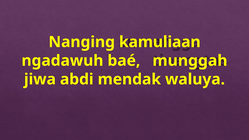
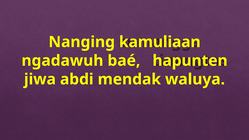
munggah: munggah -> hapunten
